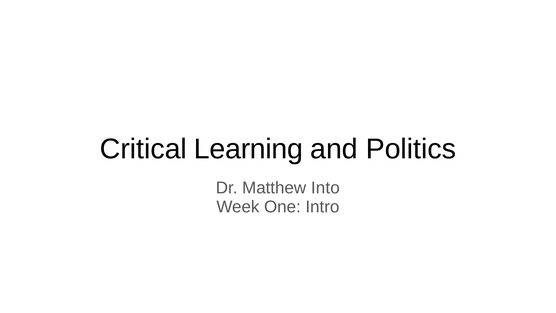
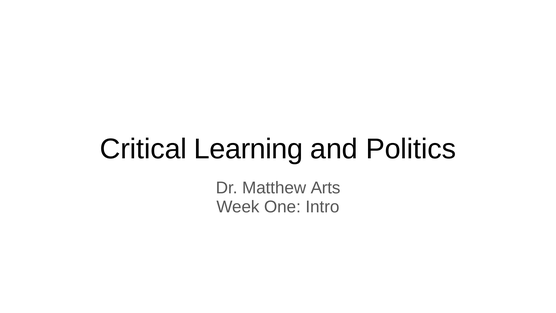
Into: Into -> Arts
